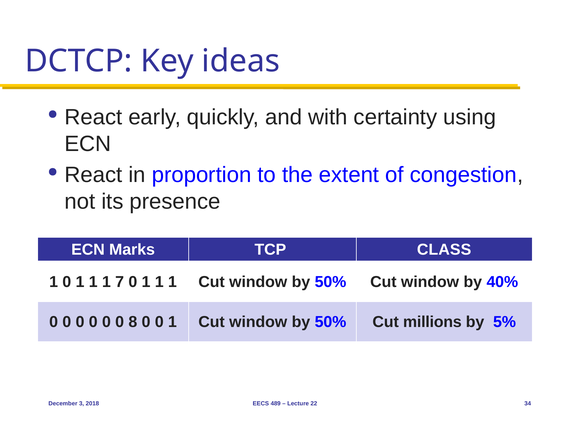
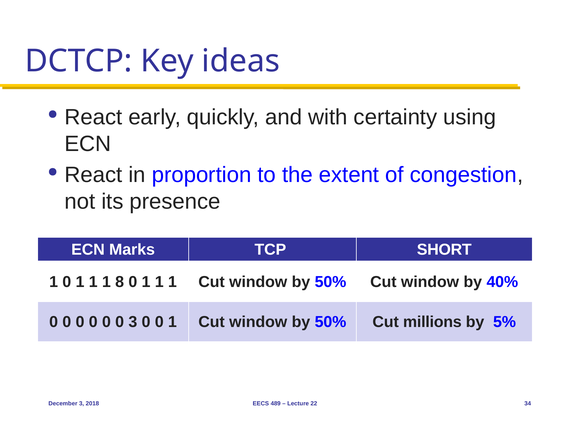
CLASS: CLASS -> SHORT
7: 7 -> 8
0 8: 8 -> 3
